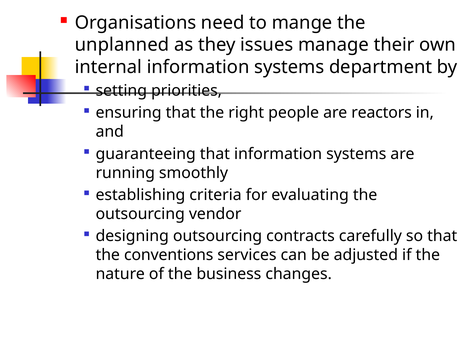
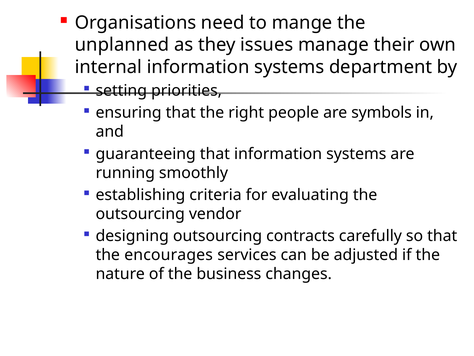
reactors: reactors -> symbols
conventions: conventions -> encourages
